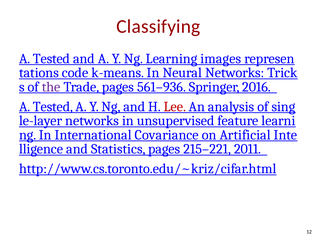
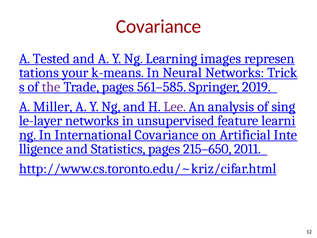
Classifying at (158, 26): Classifying -> Covariance
code: code -> your
561–936: 561–936 -> 561–585
2016: 2016 -> 2019
Tested at (53, 107): Tested -> Miller
Lee colour: red -> purple
215–221: 215–221 -> 215–650
